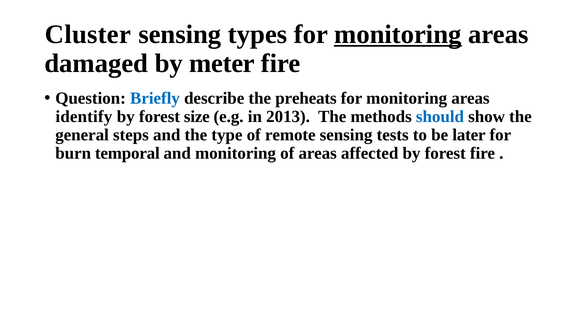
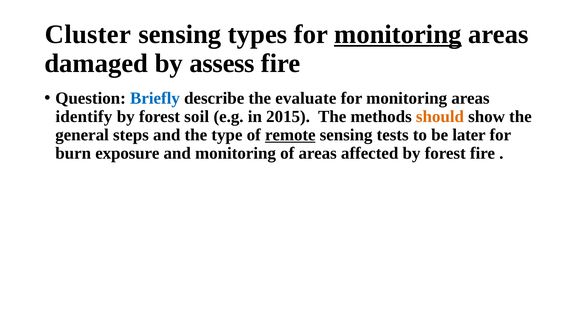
meter: meter -> assess
preheats: preheats -> evaluate
size: size -> soil
2013: 2013 -> 2015
should colour: blue -> orange
remote underline: none -> present
temporal: temporal -> exposure
